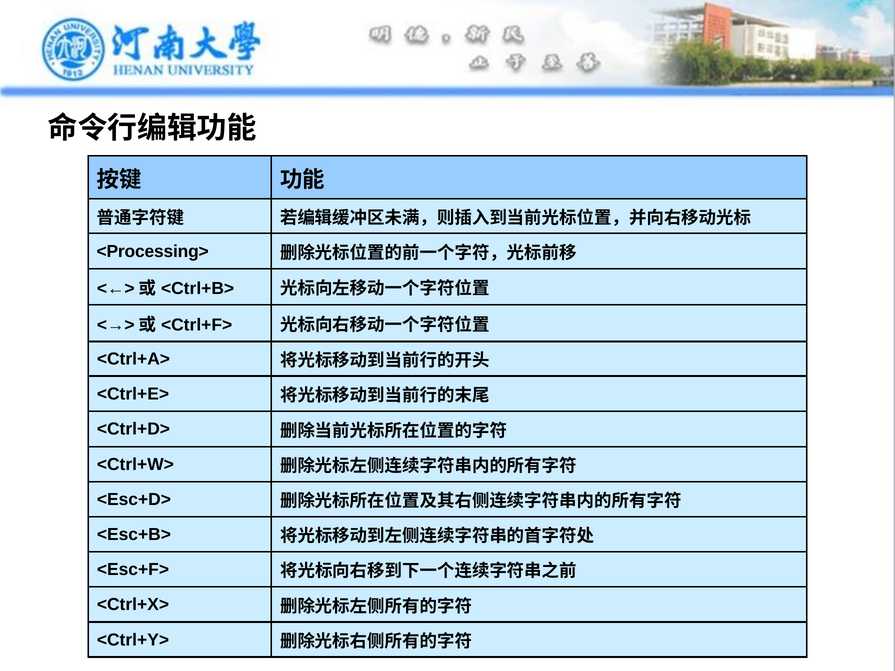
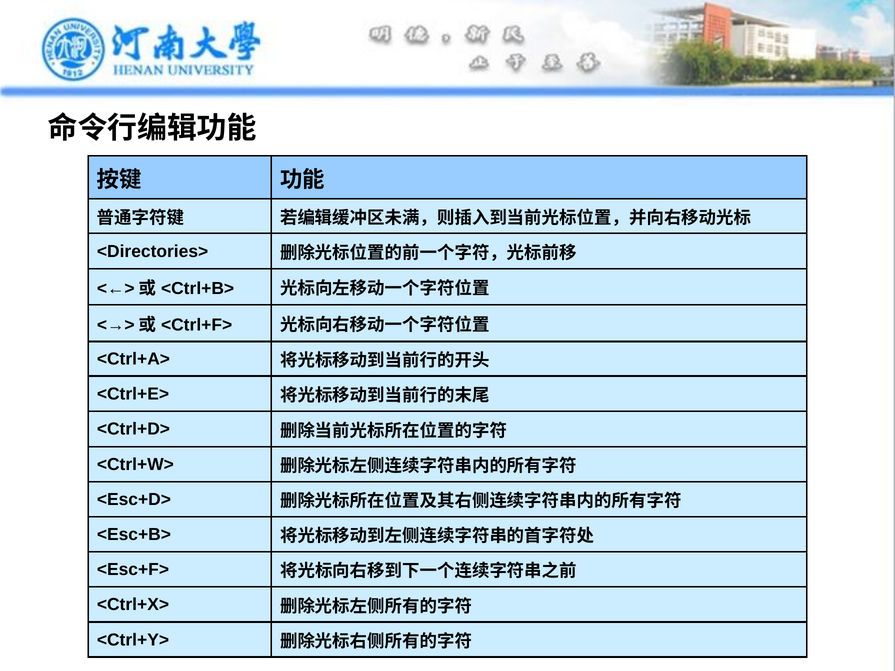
<Processing>: <Processing> -> <Directories>
